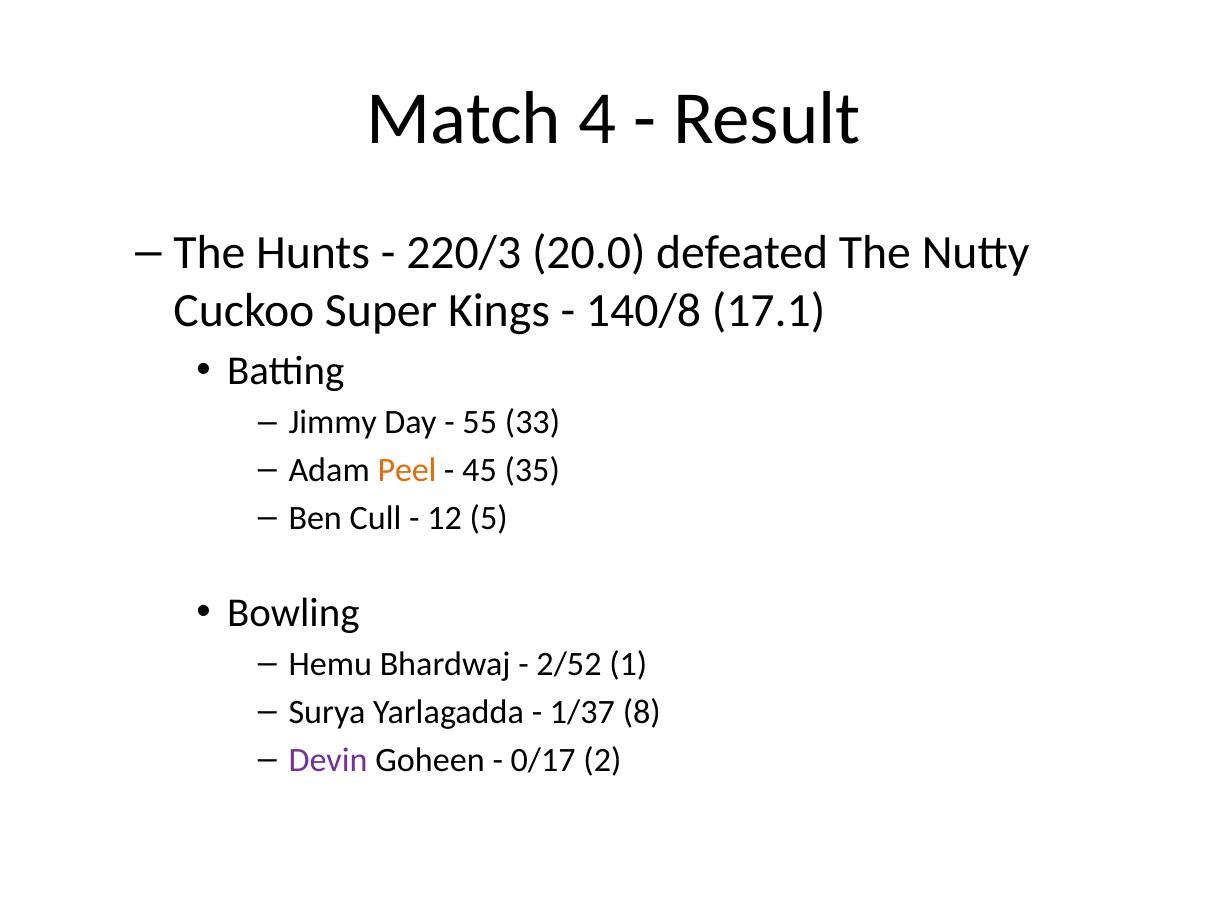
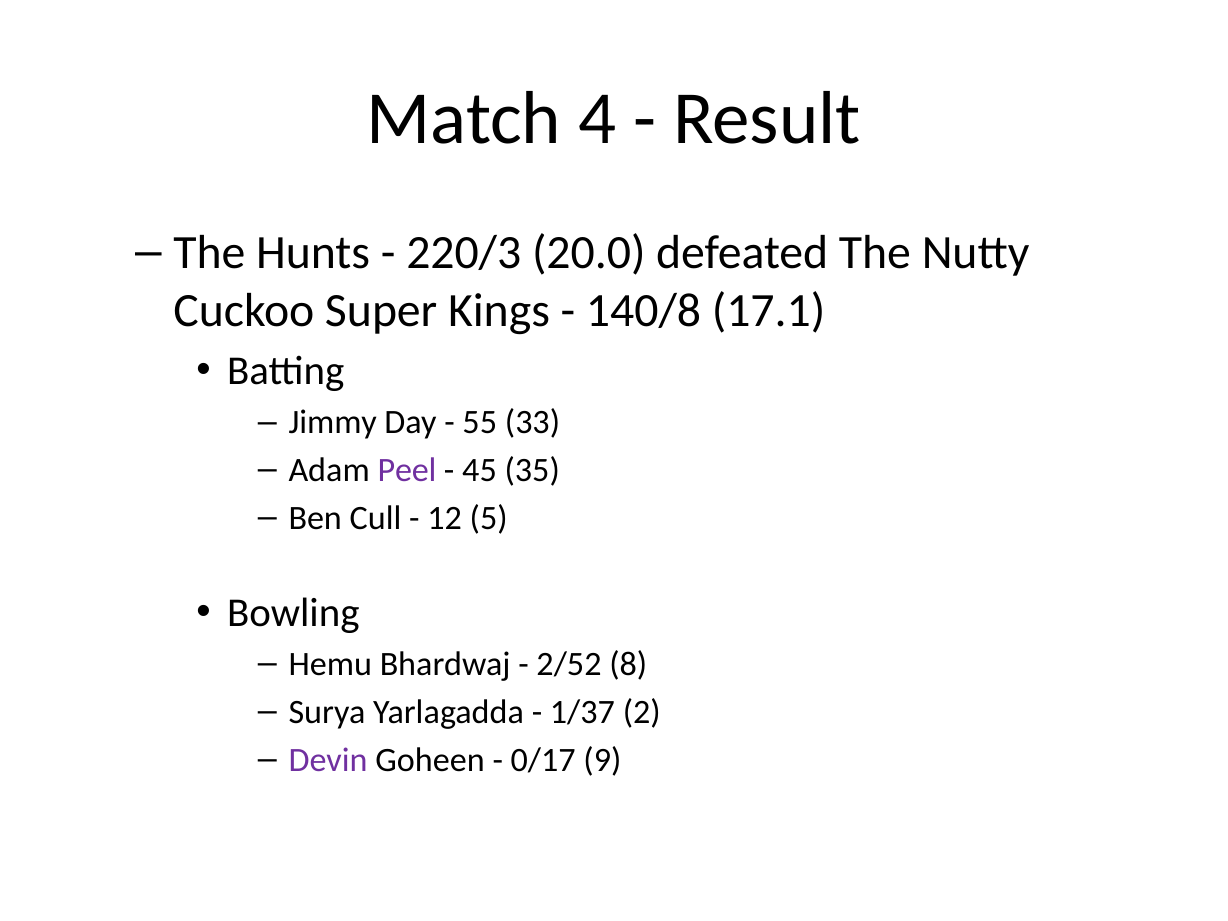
Peel colour: orange -> purple
1: 1 -> 8
8: 8 -> 2
2: 2 -> 9
